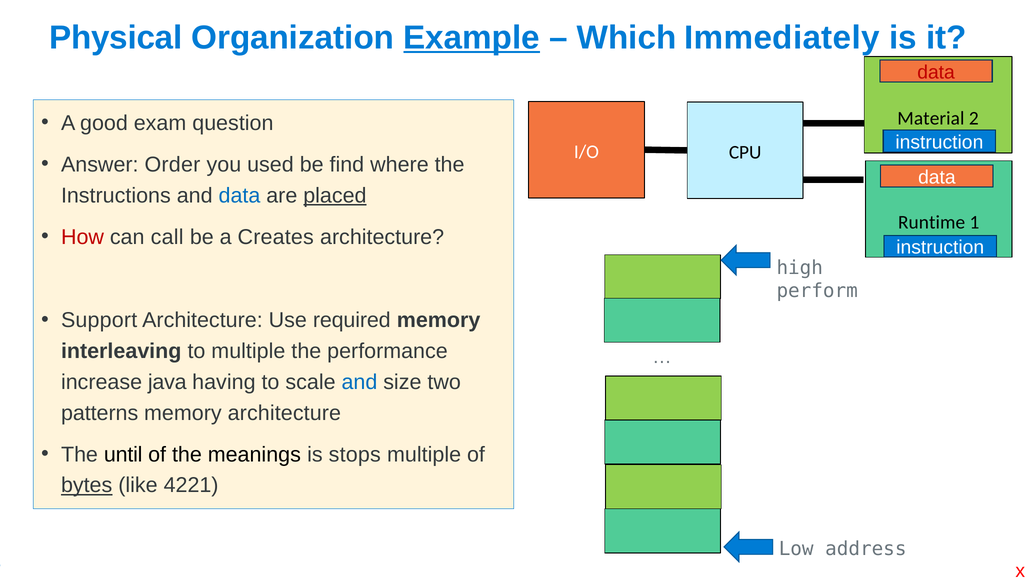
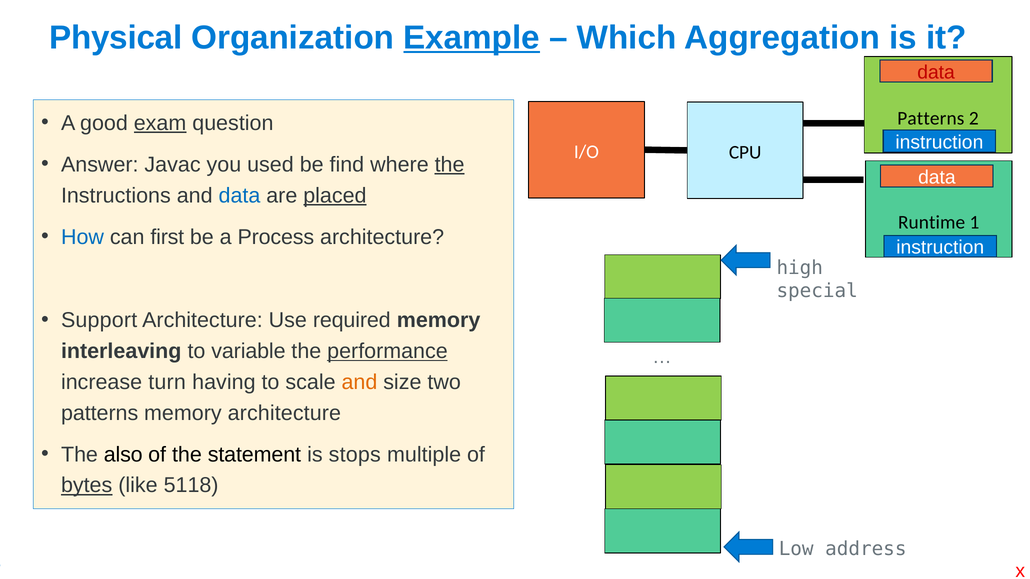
Immediately: Immediately -> Aggregation
Material at (931, 118): Material -> Patterns
exam underline: none -> present
Order: Order -> Javac
the at (450, 165) underline: none -> present
How colour: red -> blue
call: call -> first
Creates: Creates -> Process
perform: perform -> special
to multiple: multiple -> variable
performance underline: none -> present
java: java -> turn
and at (359, 382) colour: blue -> orange
until: until -> also
meanings: meanings -> statement
4221: 4221 -> 5118
